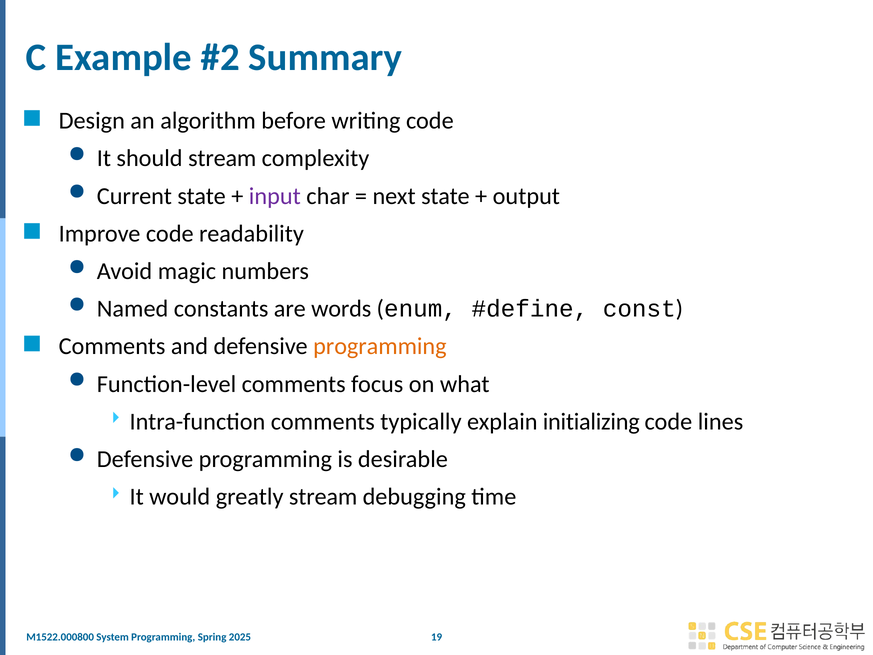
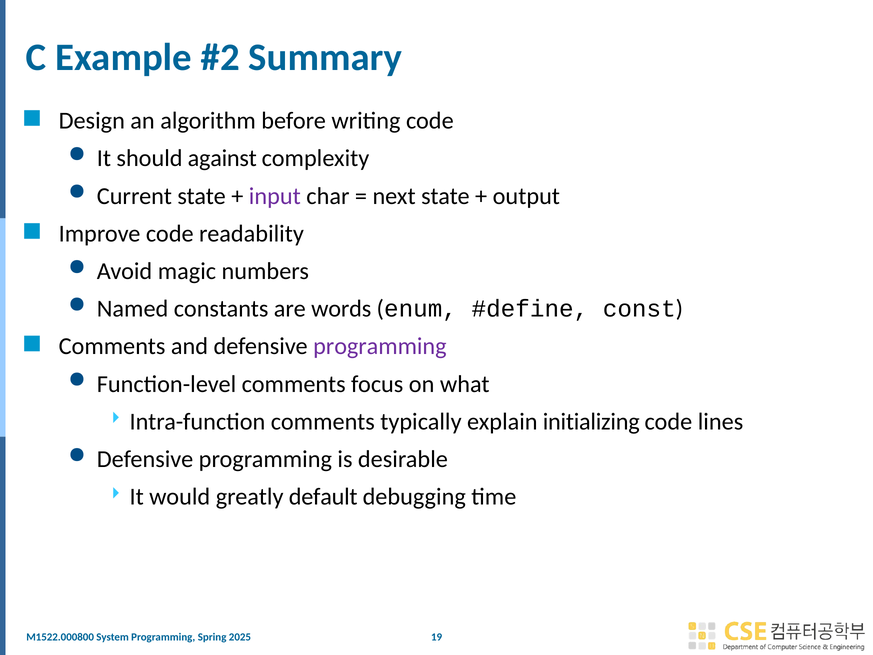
should stream: stream -> against
programming at (380, 346) colour: orange -> purple
greatly stream: stream -> default
